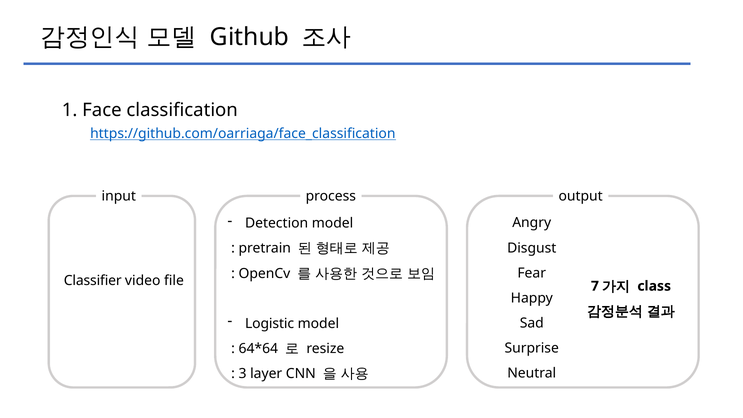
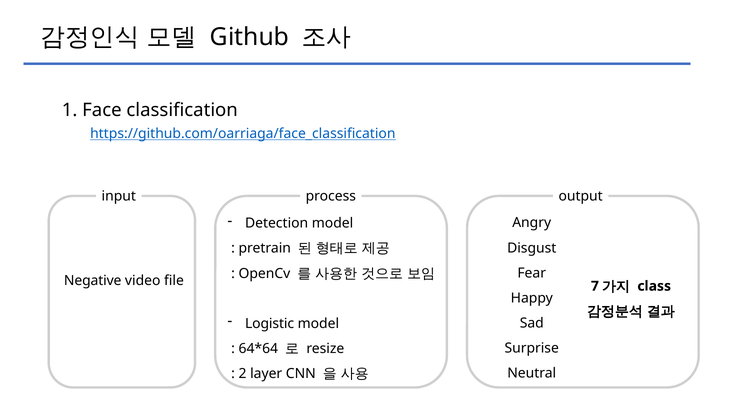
Classifier: Classifier -> Negative
3: 3 -> 2
